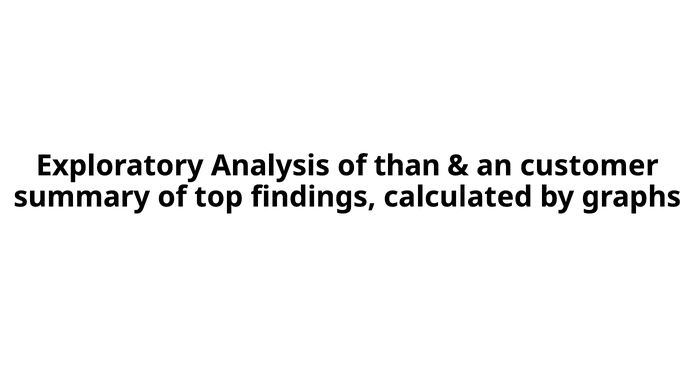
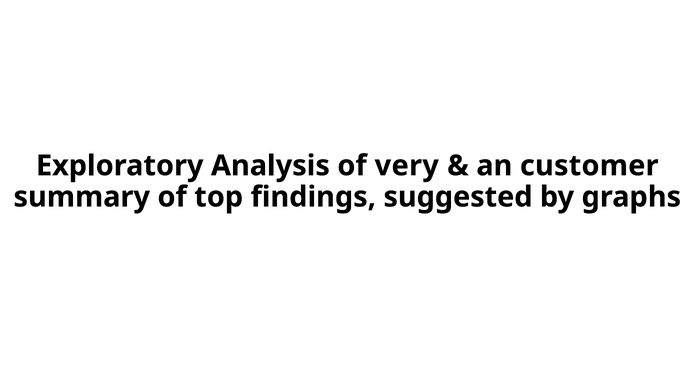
than: than -> very
calculated: calculated -> suggested
